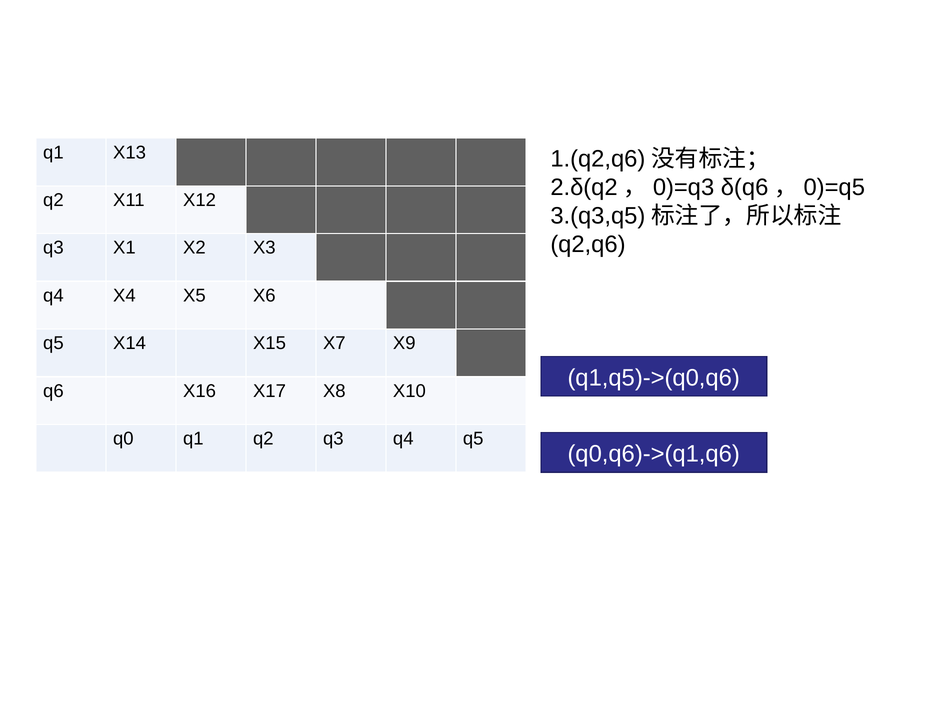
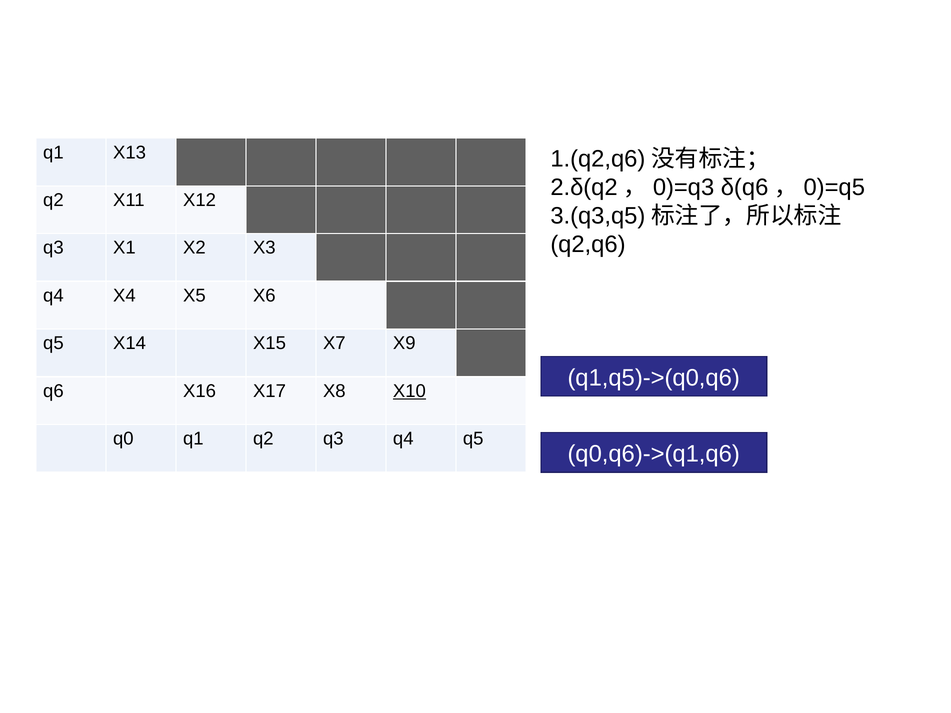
X10 underline: none -> present
